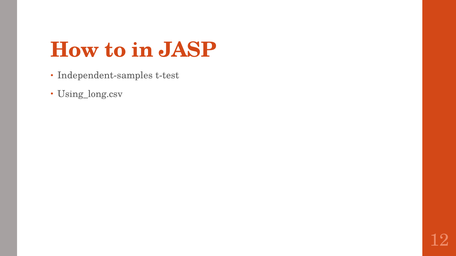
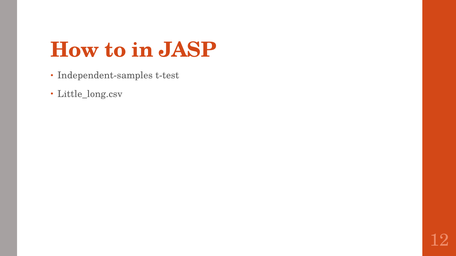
Using_long.csv: Using_long.csv -> Little_long.csv
